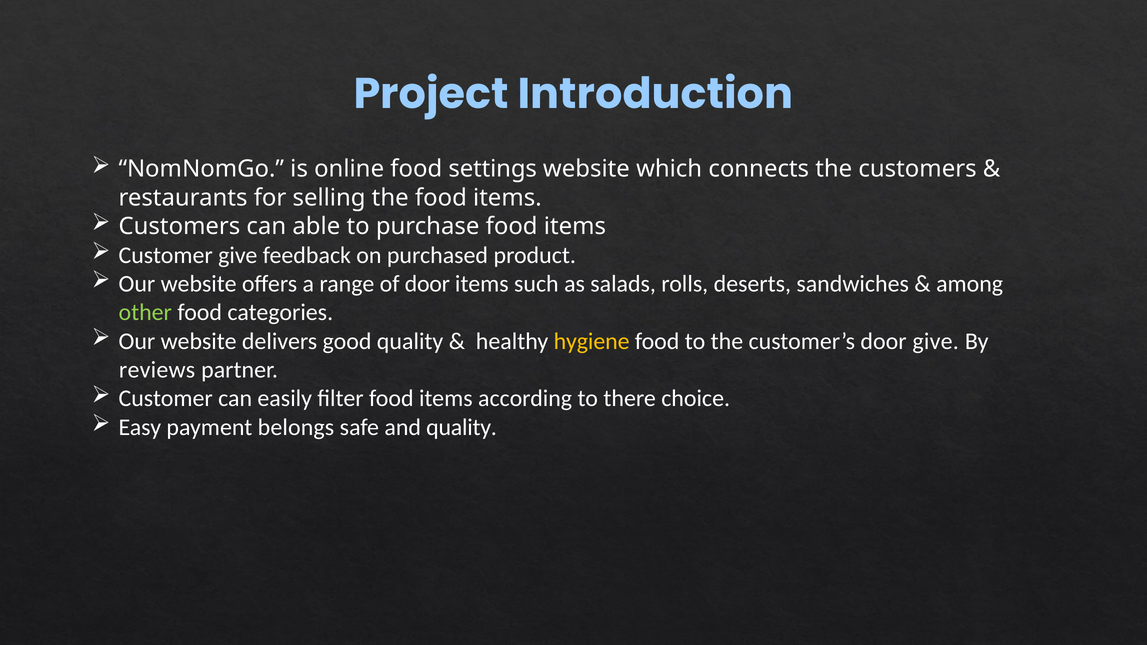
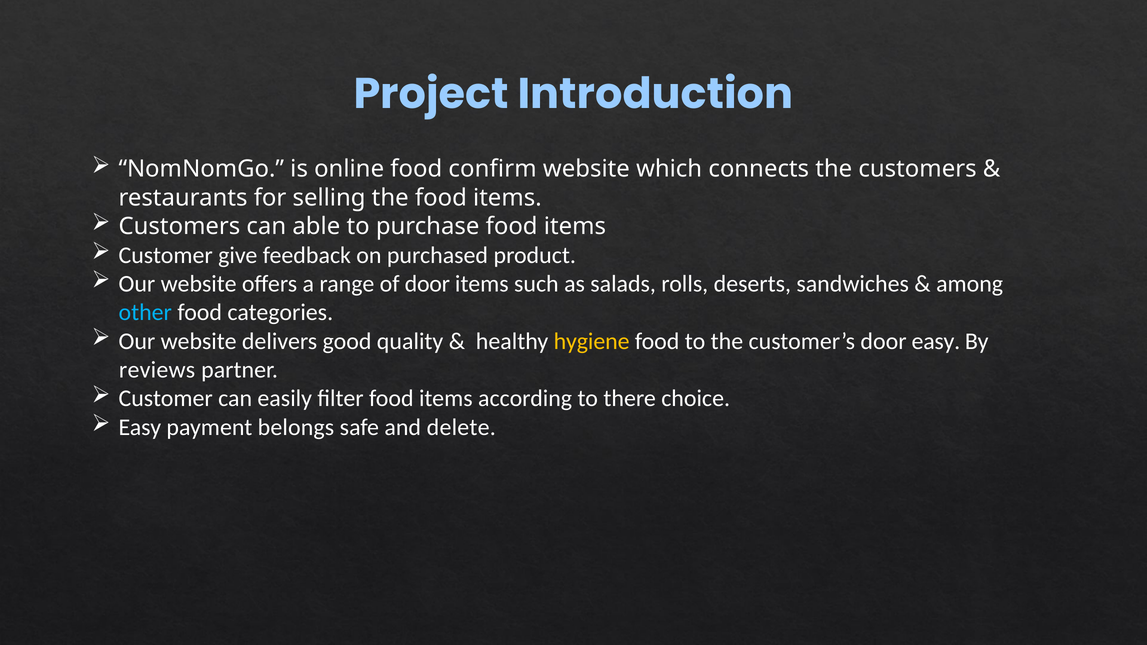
settings: settings -> confirm
other colour: light green -> light blue
door give: give -> easy
and quality: quality -> delete
